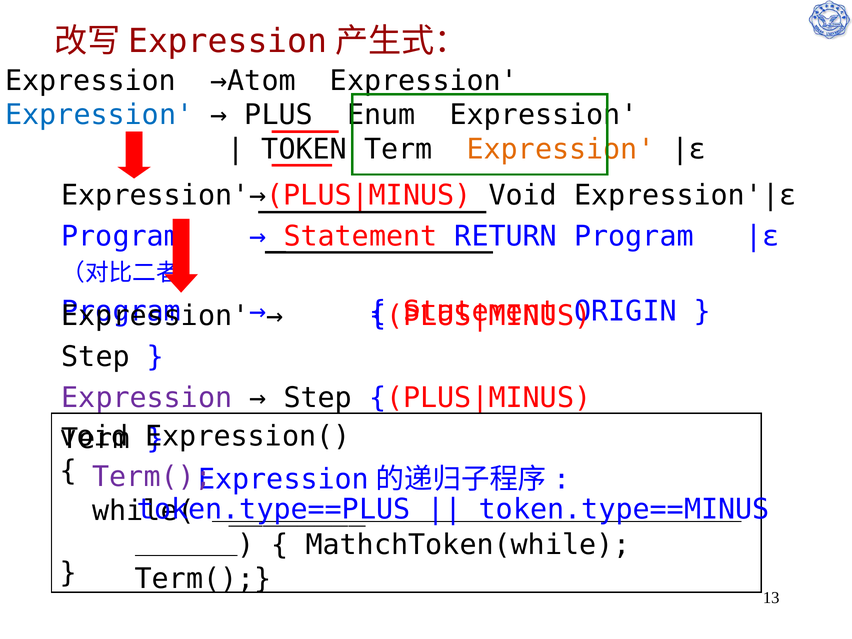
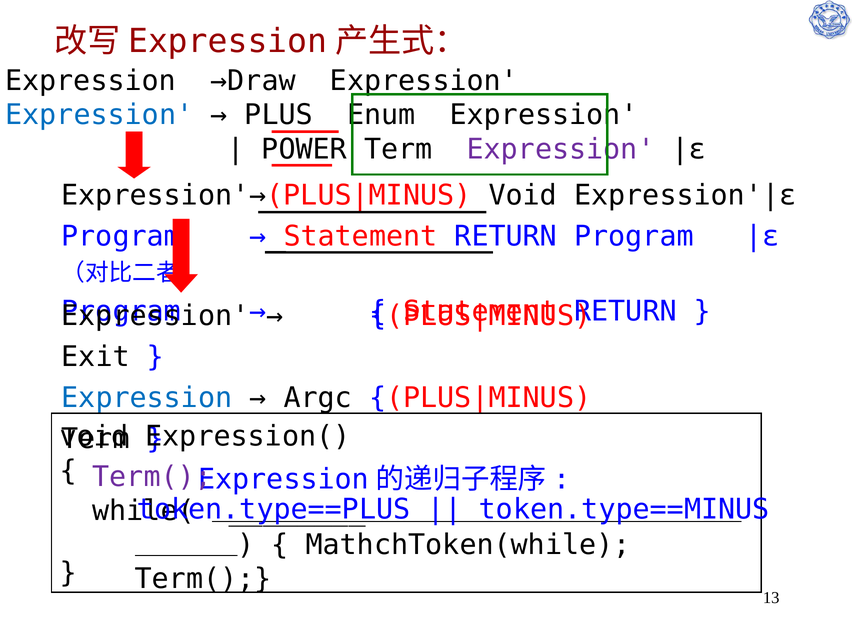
→Atom: →Atom -> →Draw
TOKEN: TOKEN -> POWER
Expression at (561, 149) colour: orange -> purple
ORIGIN at (625, 311): ORIGIN -> RETURN
Step at (96, 357): Step -> Exit
Expression at (147, 398) colour: purple -> blue
Step at (318, 398): Step -> Argc
